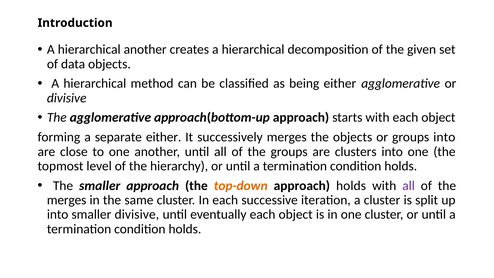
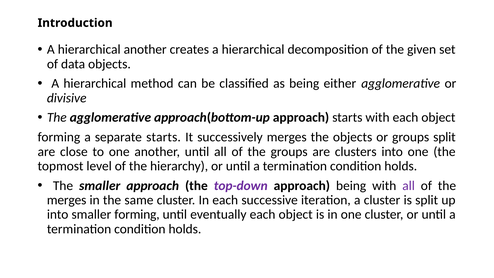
separate either: either -> starts
groups into: into -> split
top-down colour: orange -> purple
approach holds: holds -> being
smaller divisive: divisive -> forming
